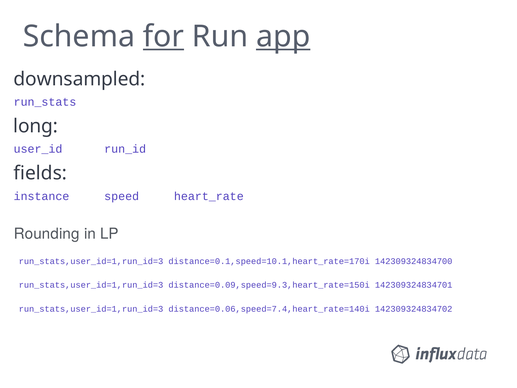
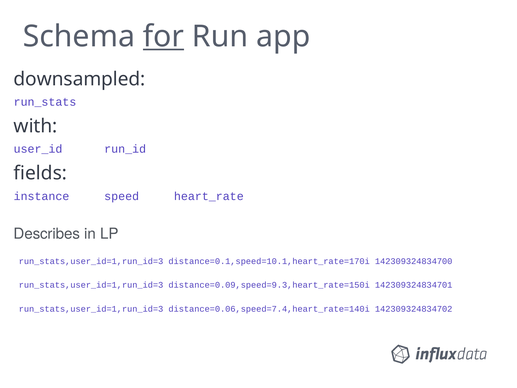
app underline: present -> none
long: long -> with
Rounding: Rounding -> Describes
